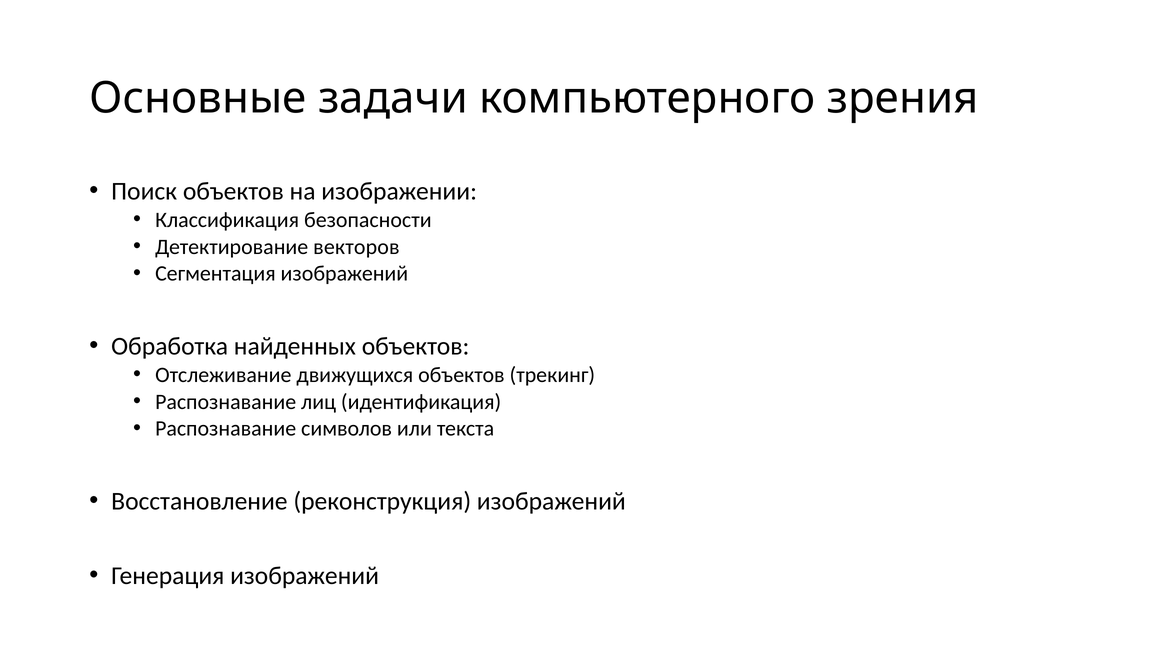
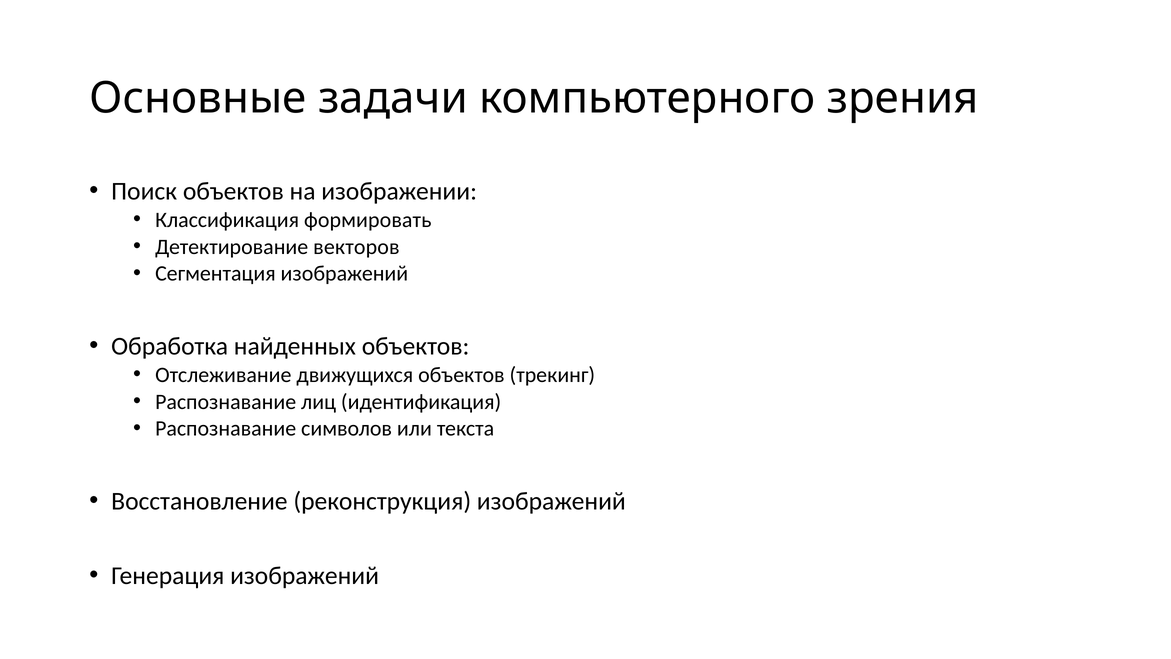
безопасности: безопасности -> формировать
